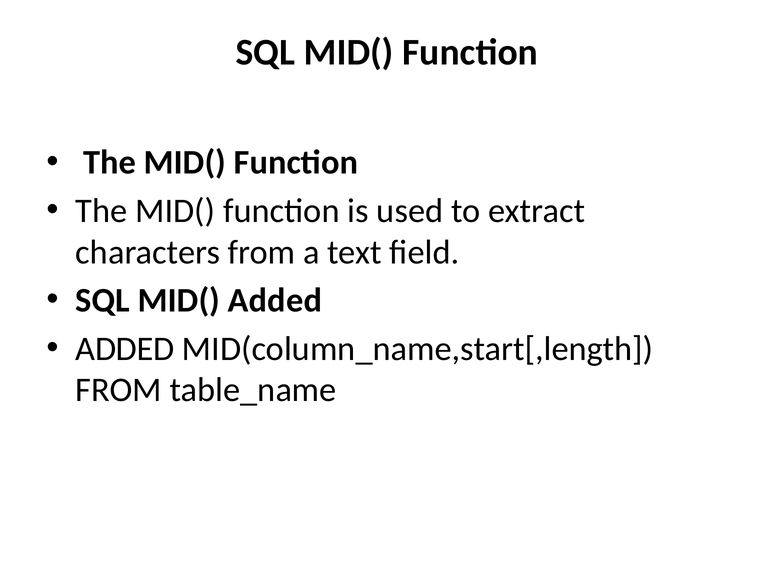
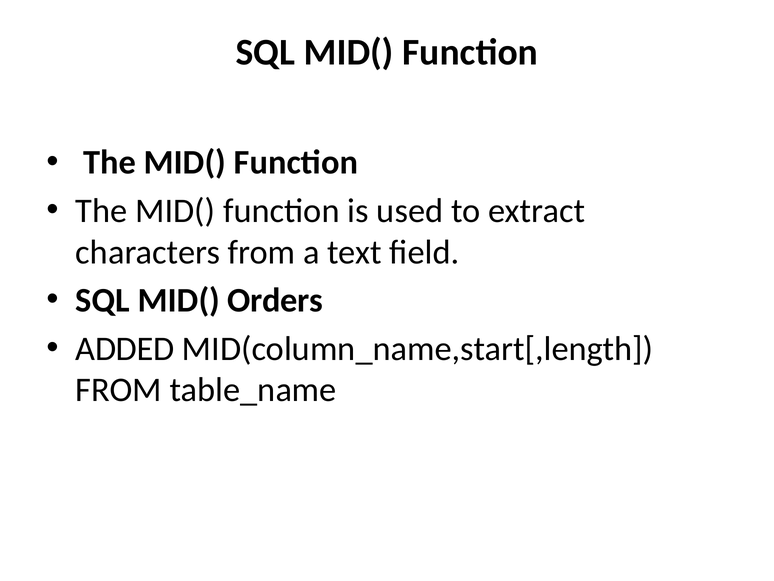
MID( Added: Added -> Orders
